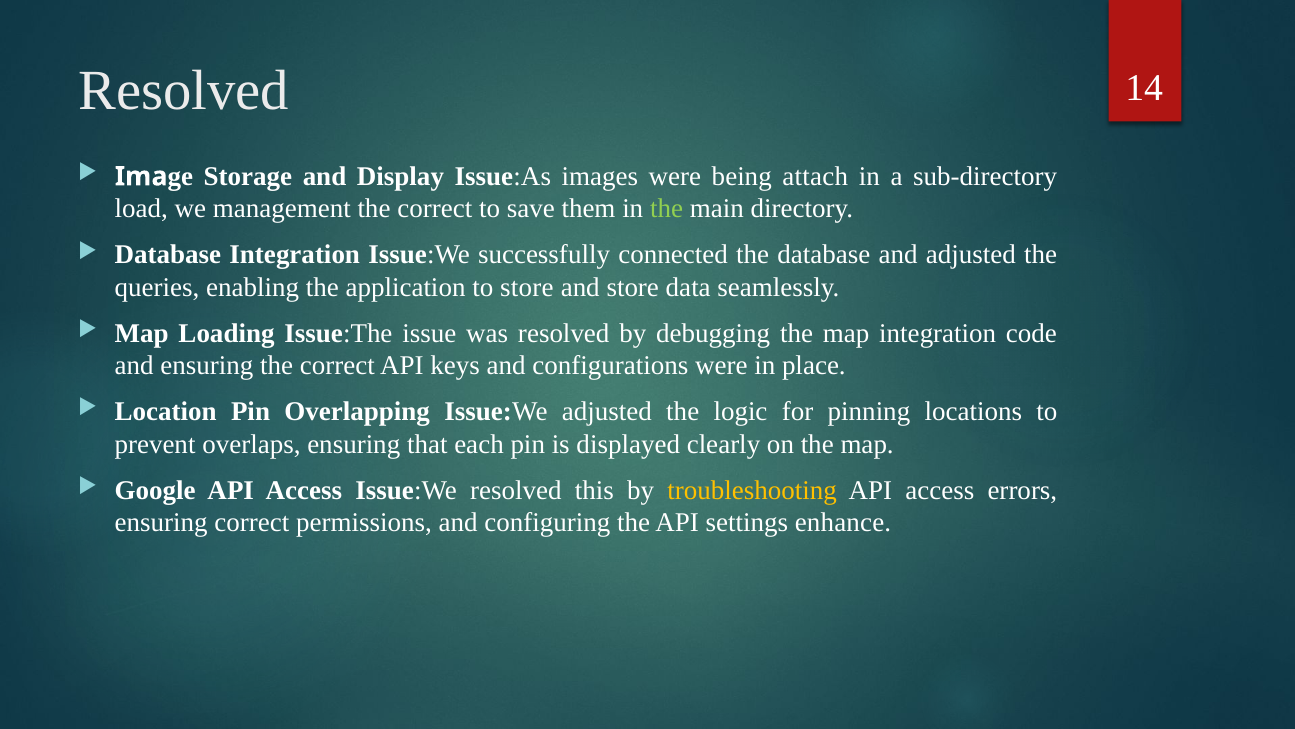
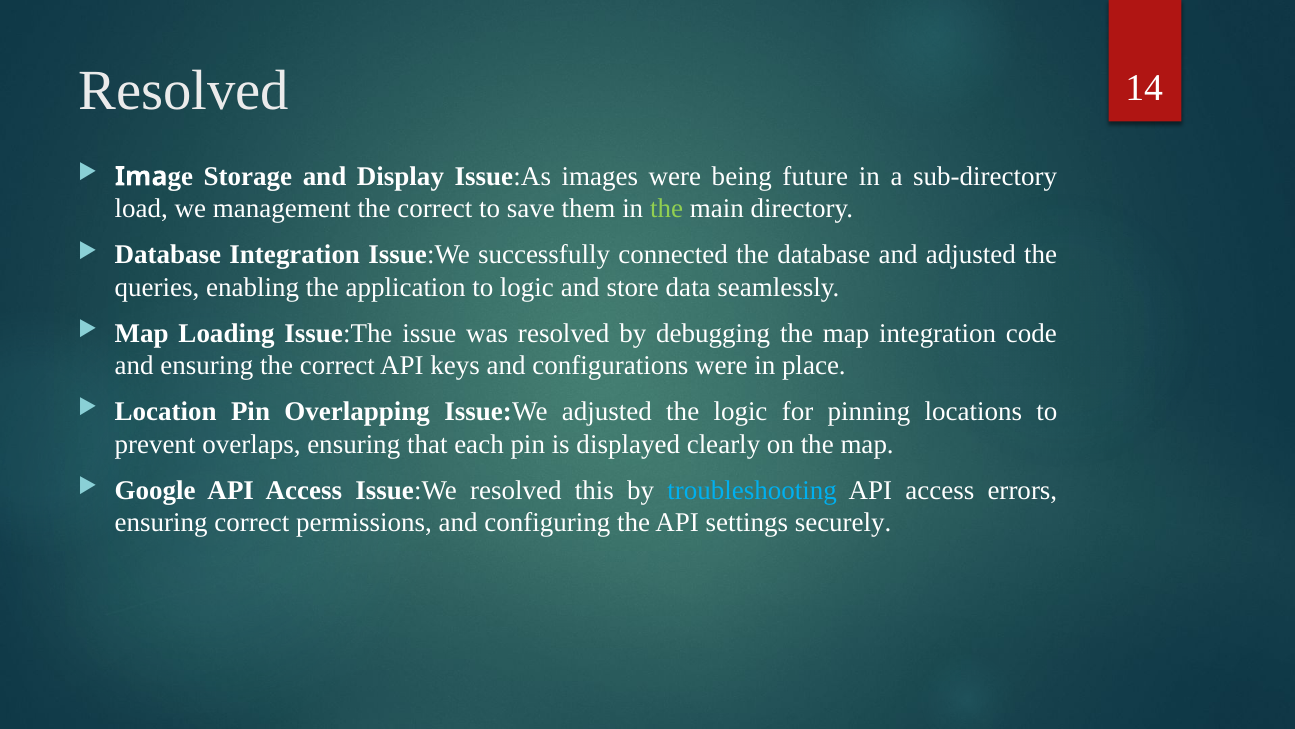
attach: attach -> future
to store: store -> logic
troubleshooting colour: yellow -> light blue
enhance: enhance -> securely
